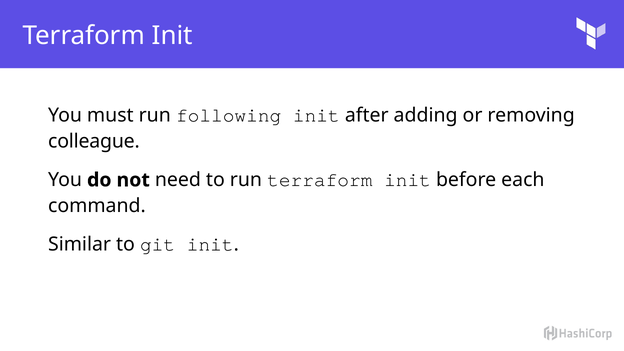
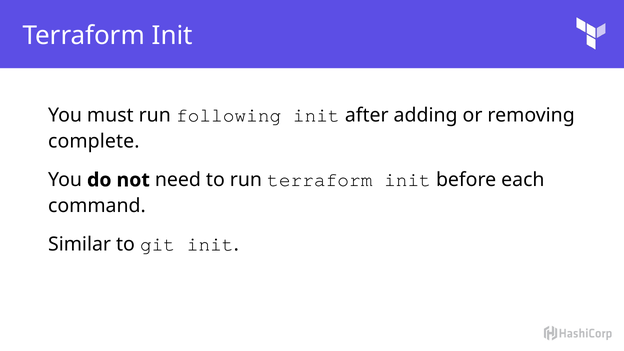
colleague: colleague -> complete
